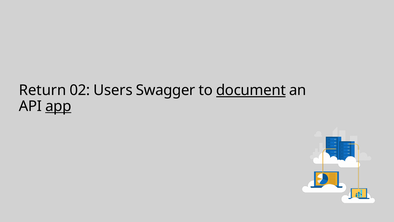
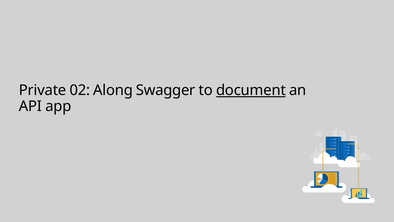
Return: Return -> Private
Users: Users -> Along
app underline: present -> none
